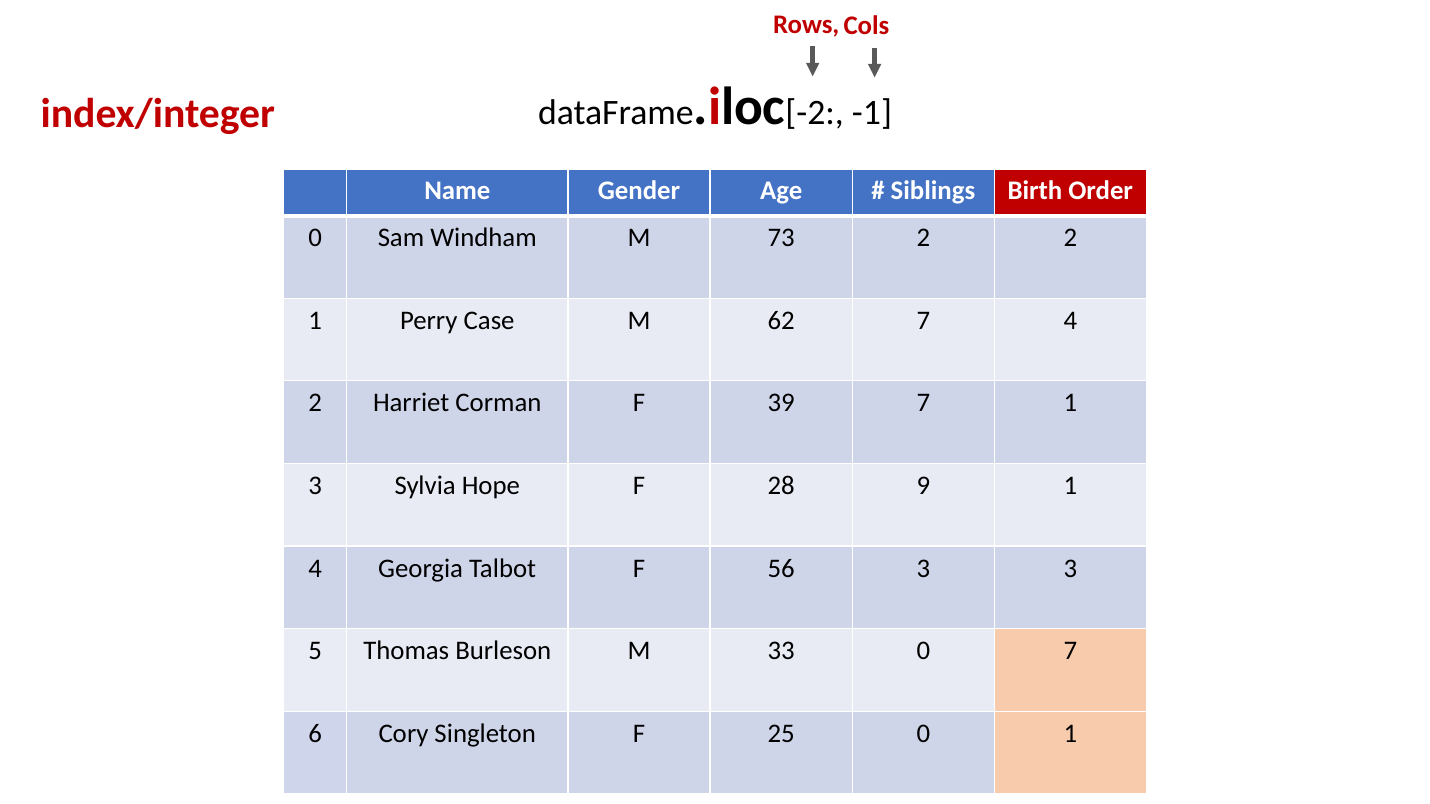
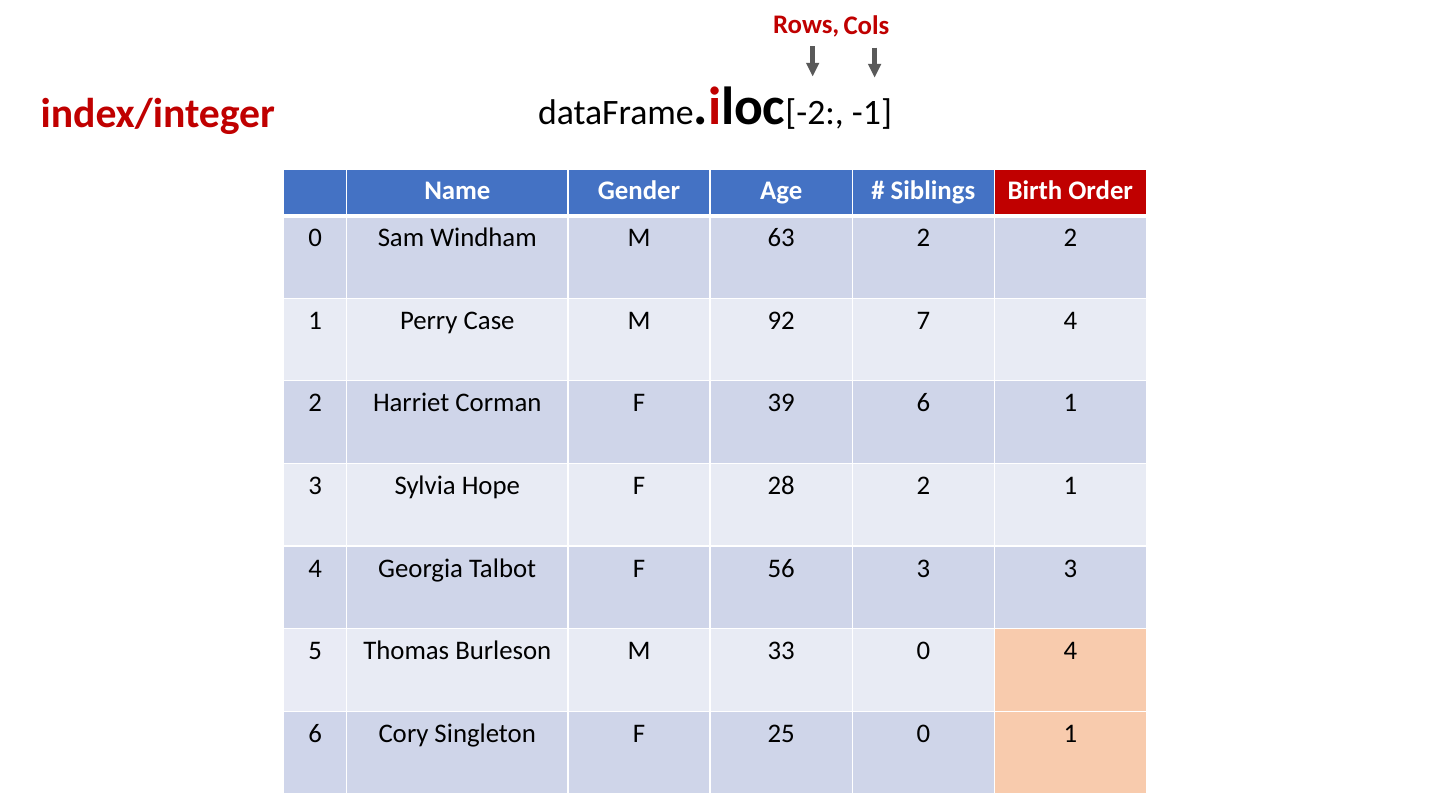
73: 73 -> 63
62: 62 -> 92
39 7: 7 -> 6
28 9: 9 -> 2
0 7: 7 -> 4
